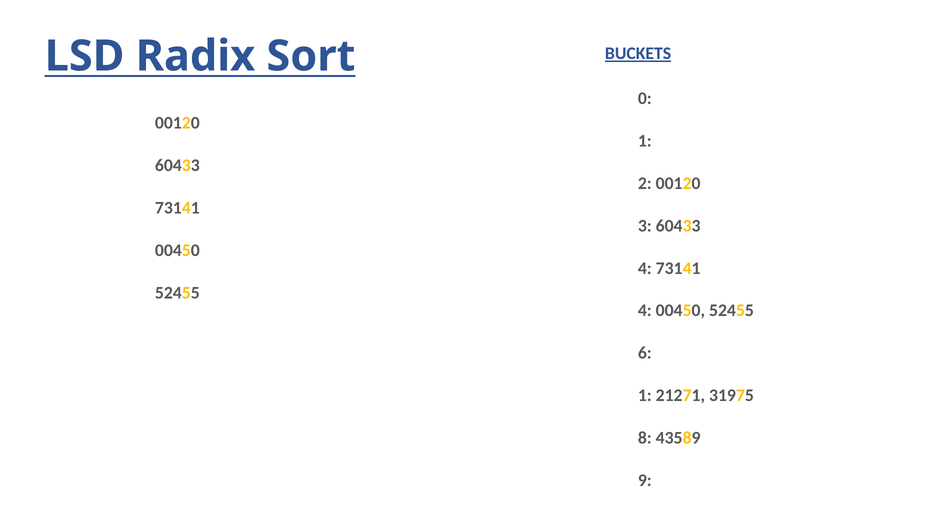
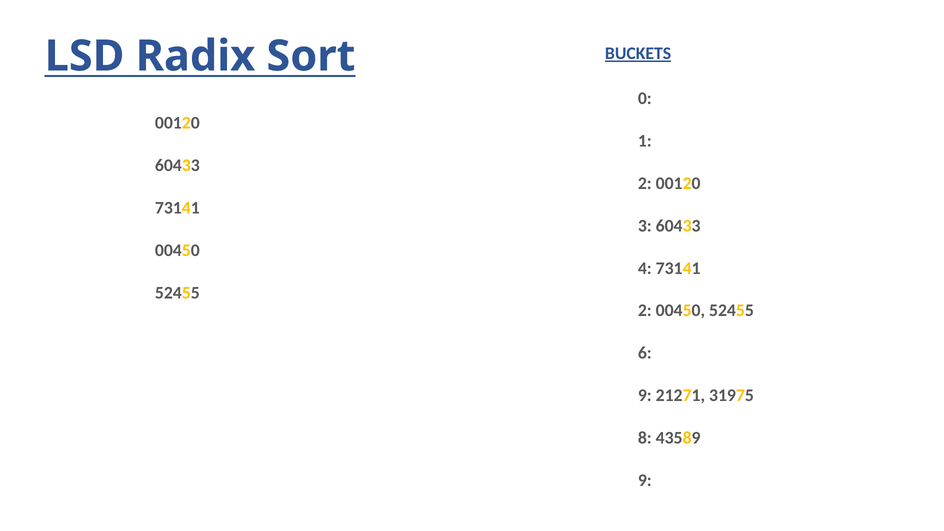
4 at (645, 311): 4 -> 2
1 at (645, 396): 1 -> 9
